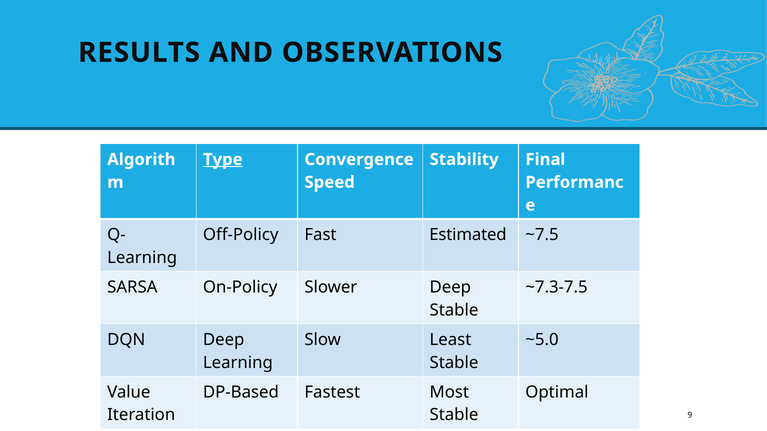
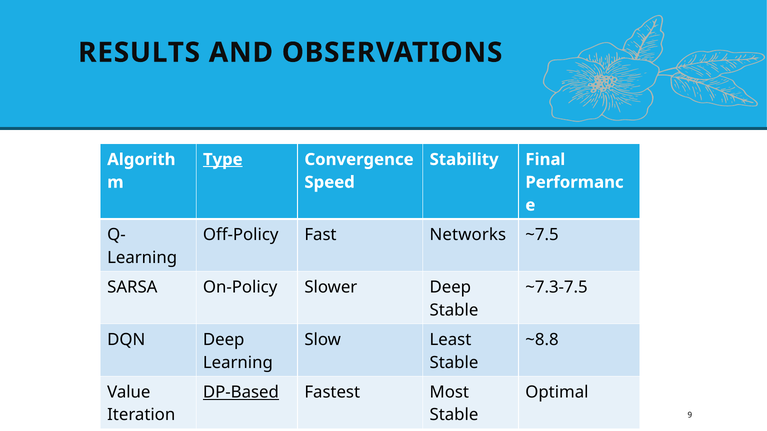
Estimated: Estimated -> Networks
~5.0: ~5.0 -> ~8.8
DP-Based underline: none -> present
